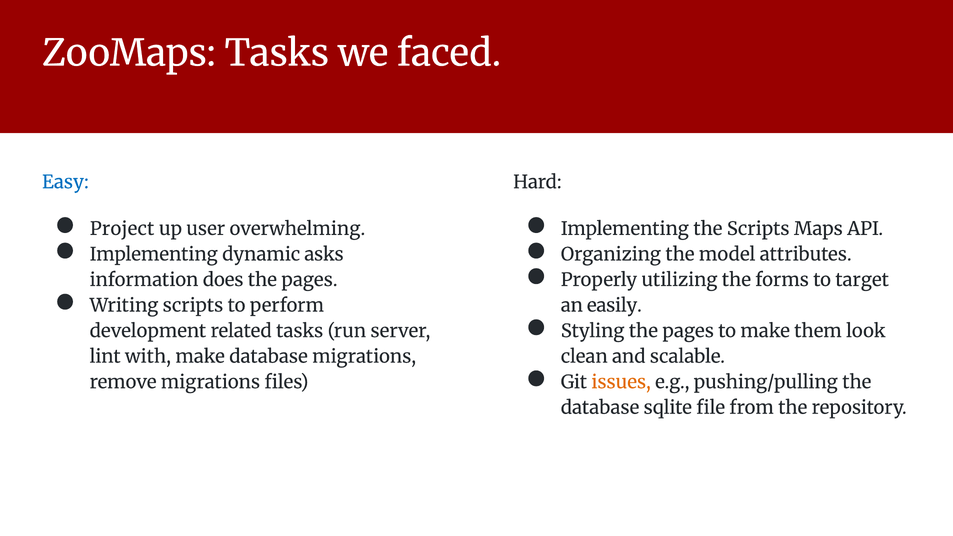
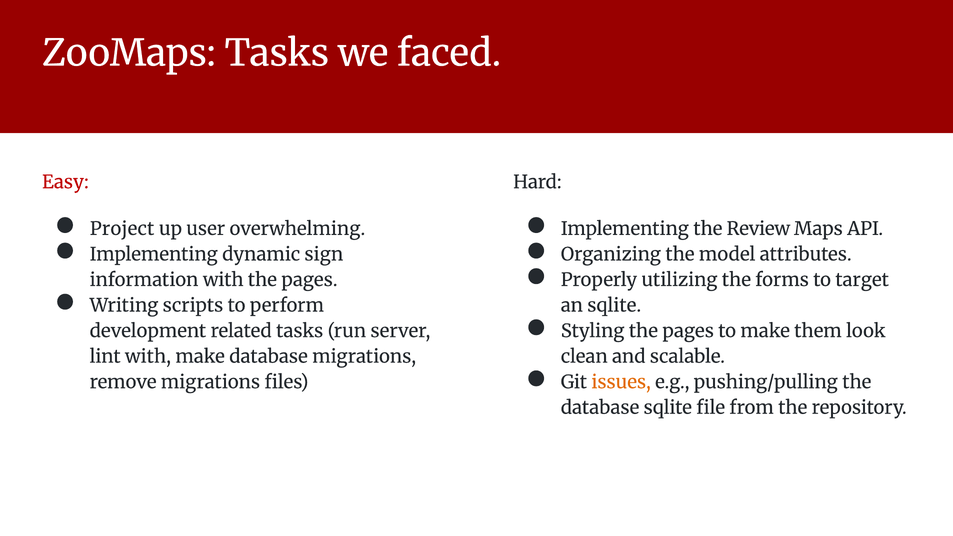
Easy colour: blue -> red
the Scripts: Scripts -> Review
asks: asks -> sign
information does: does -> with
an easily: easily -> sqlite
